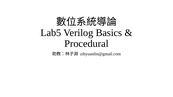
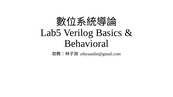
Procedural: Procedural -> Behavioral
